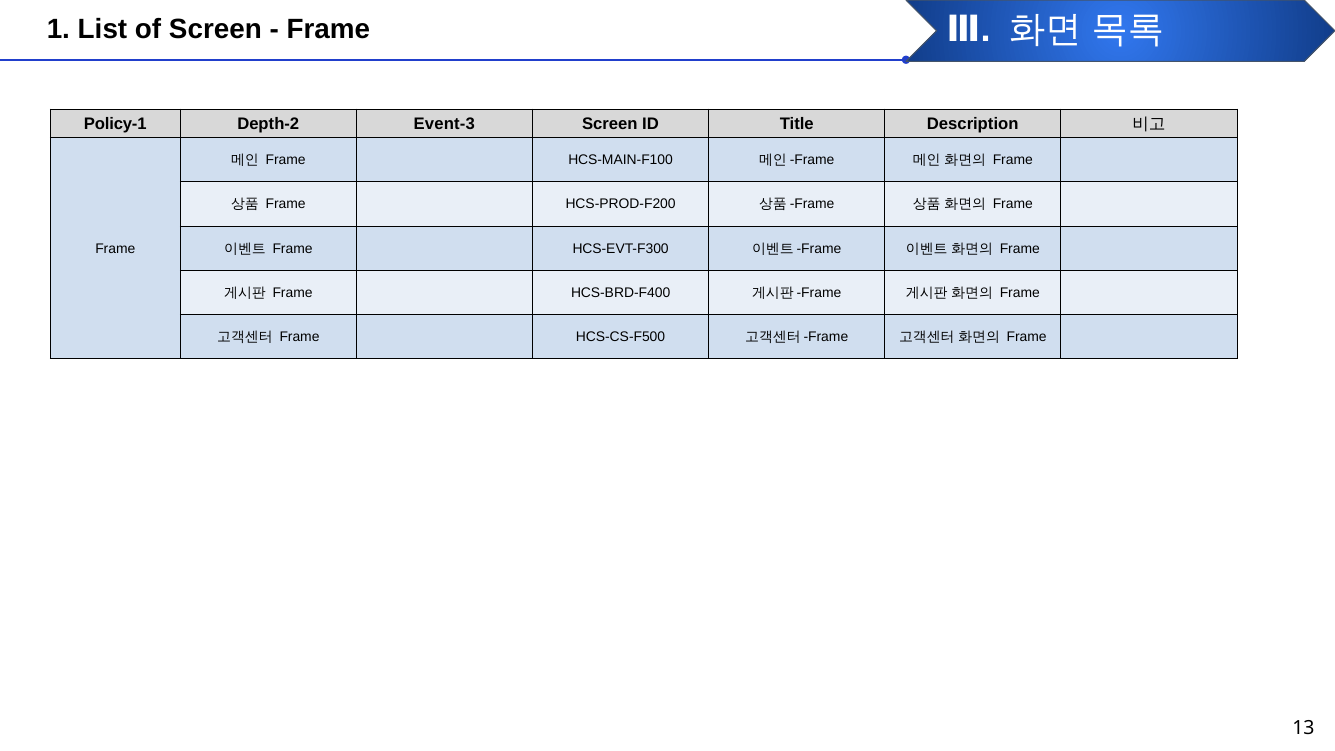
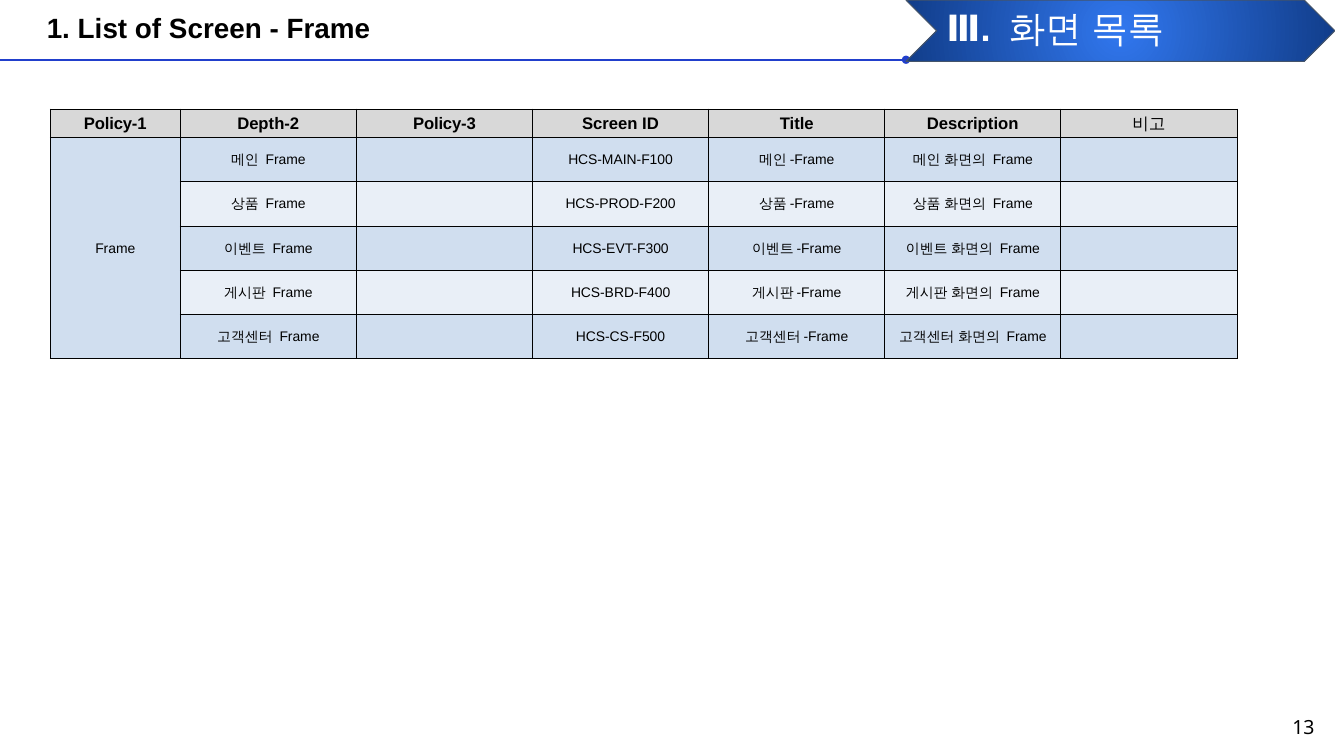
Event-3: Event-3 -> Policy-3
